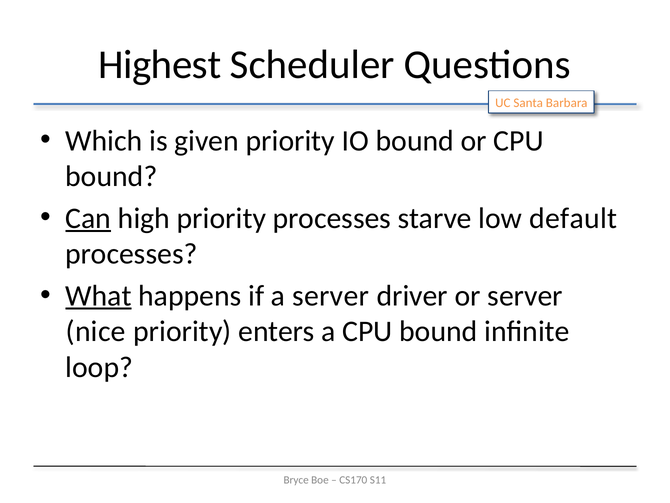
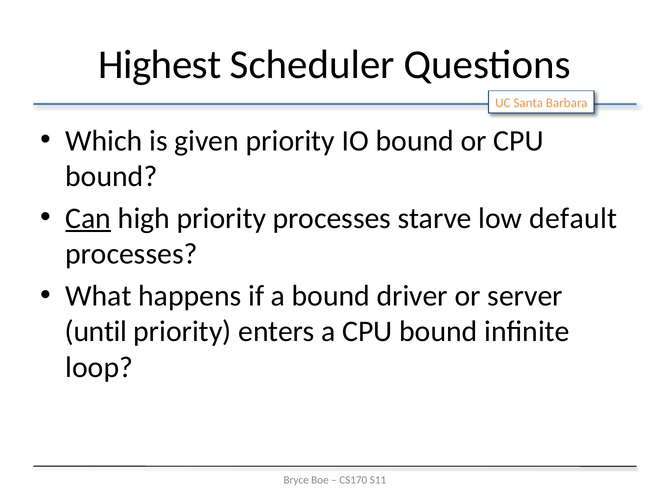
What underline: present -> none
a server: server -> bound
nice: nice -> until
